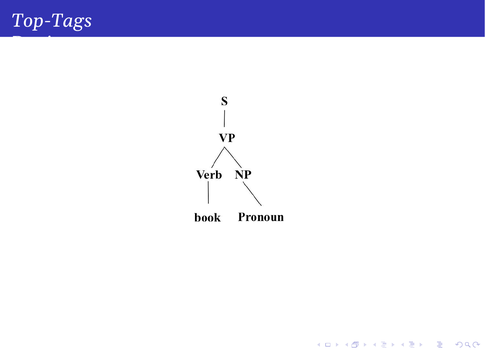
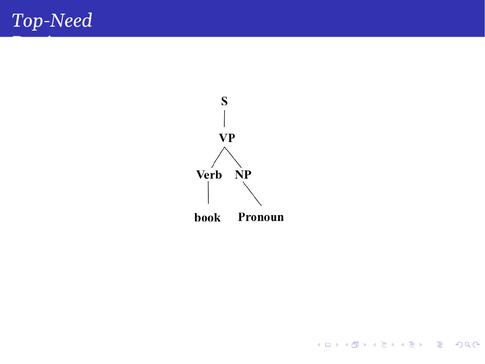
Top-Tags: Top-Tags -> Top-Need
